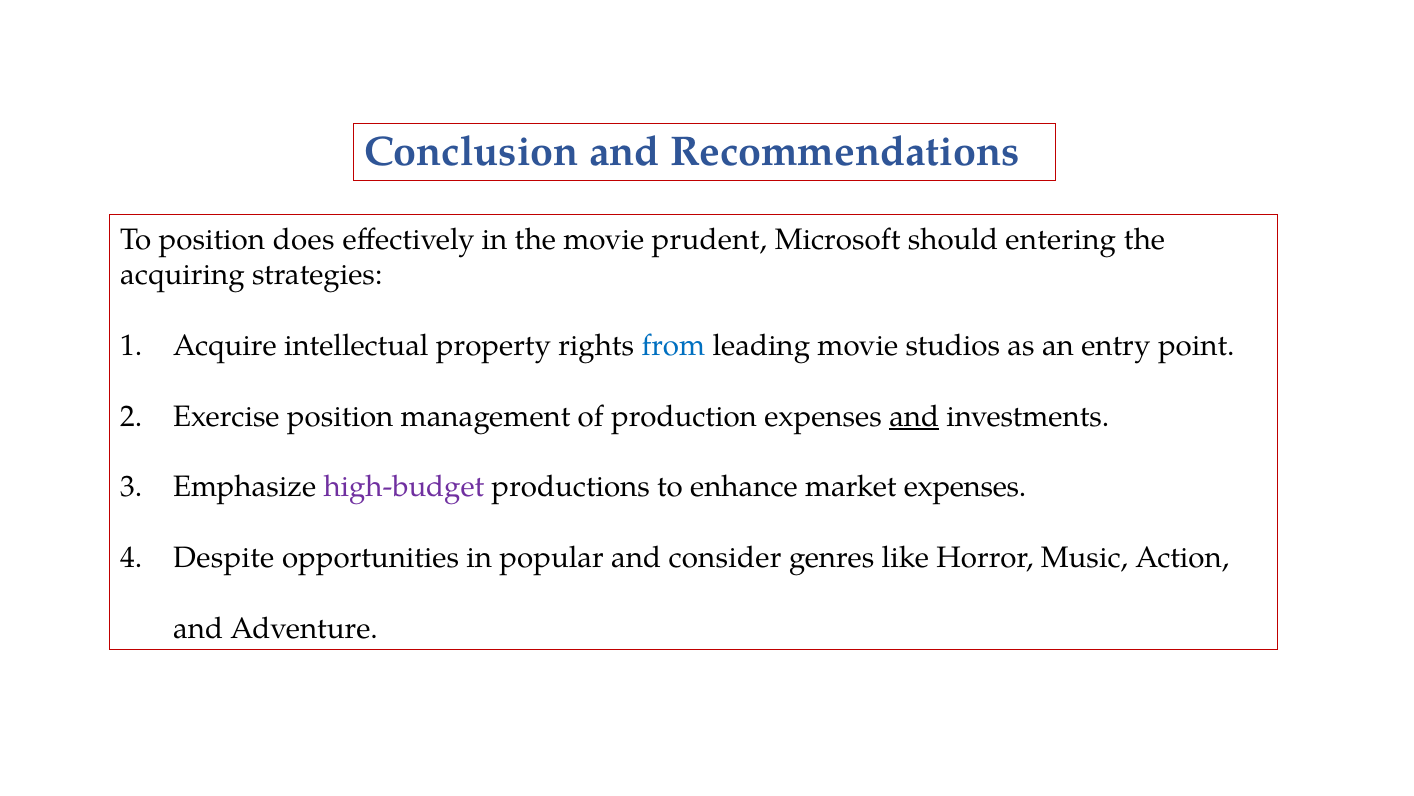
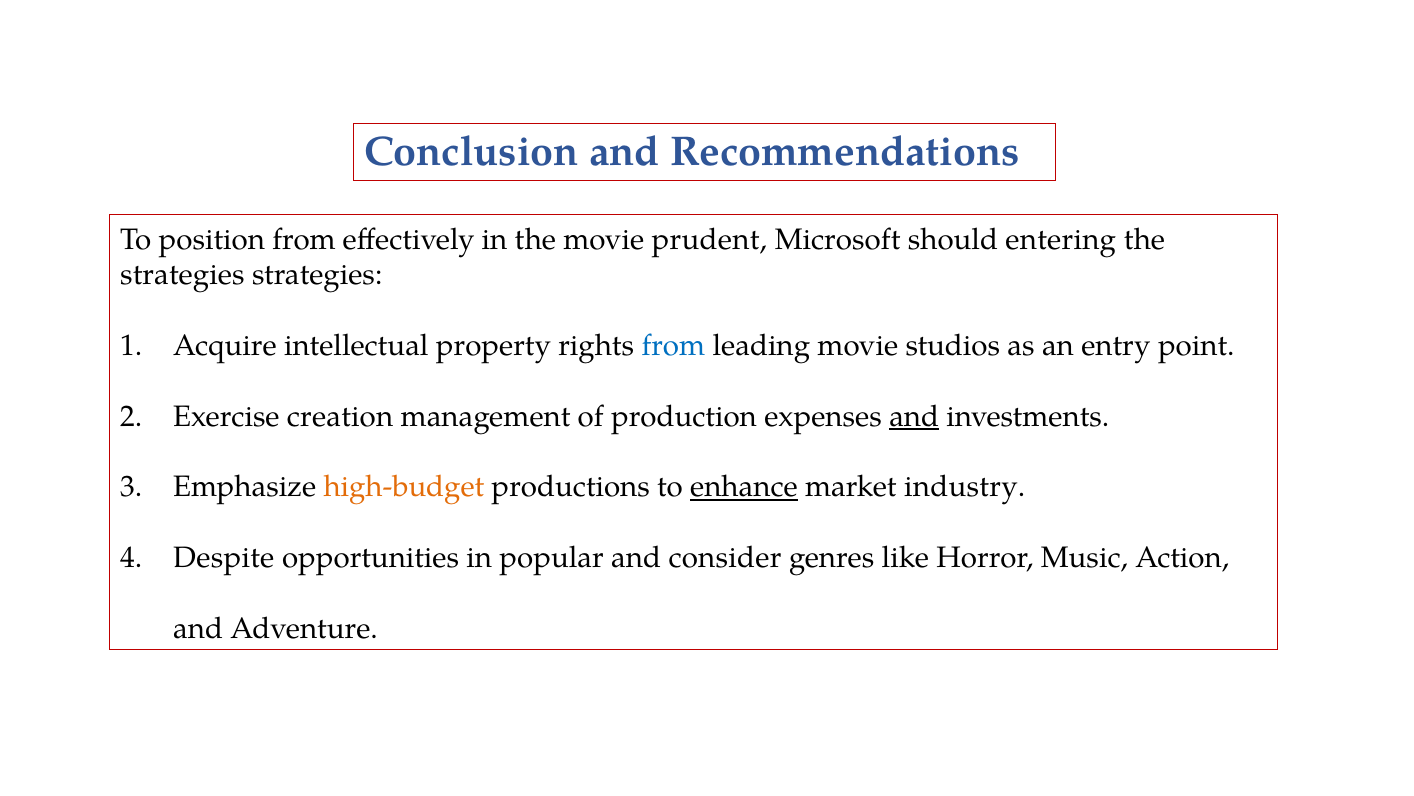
position does: does -> from
acquiring at (182, 275): acquiring -> strategies
Exercise position: position -> creation
high-budget colour: purple -> orange
enhance underline: none -> present
market expenses: expenses -> industry
